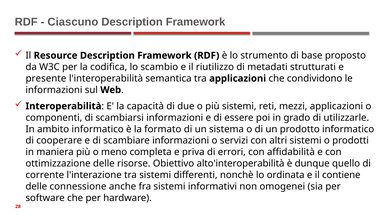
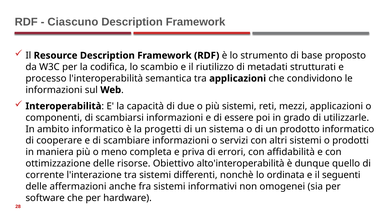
presente: presente -> processo
formato: formato -> progetti
contiene: contiene -> seguenti
connessione: connessione -> affermazioni
